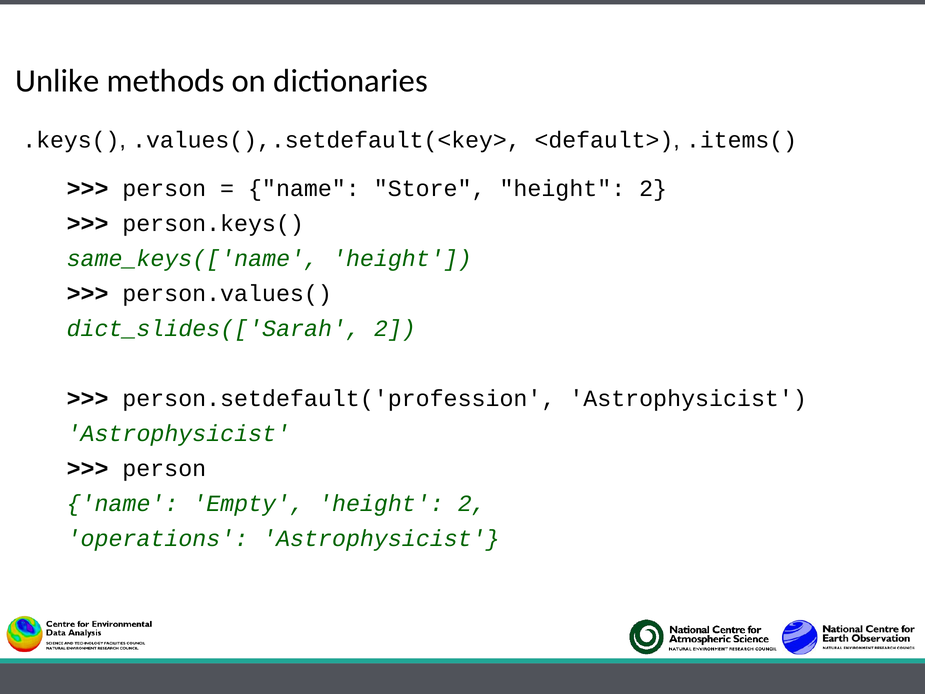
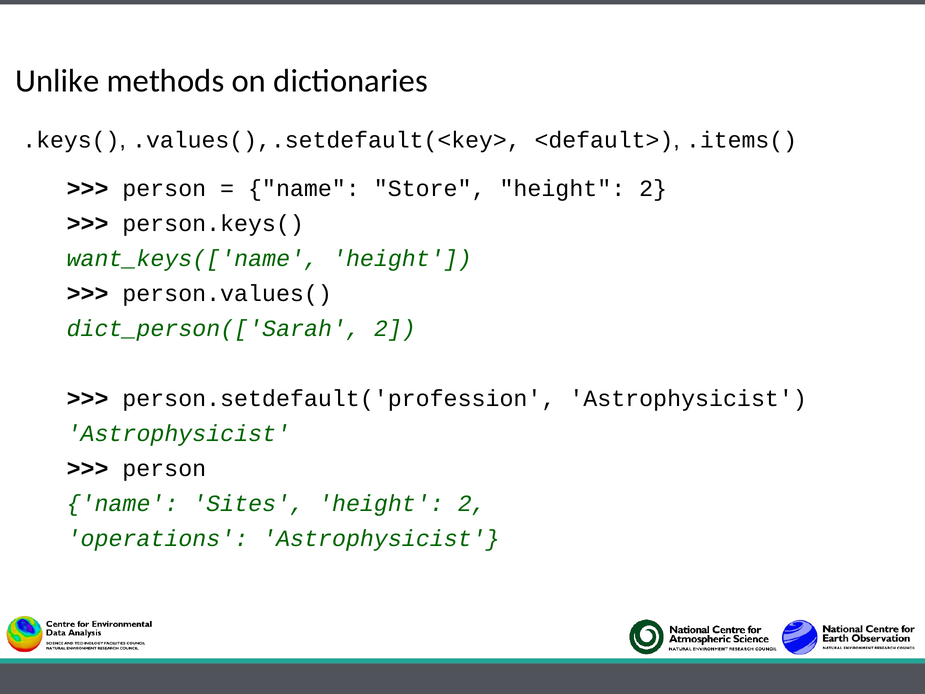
same_keys(['name: same_keys(['name -> want_keys(['name
dict_slides(['Sarah: dict_slides(['Sarah -> dict_person(['Sarah
Empty: Empty -> Sites
